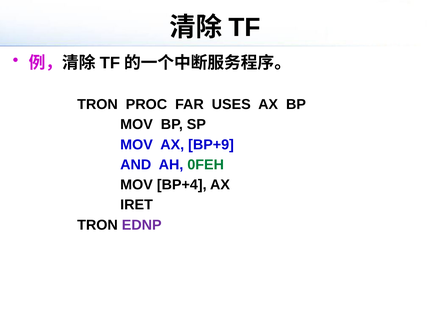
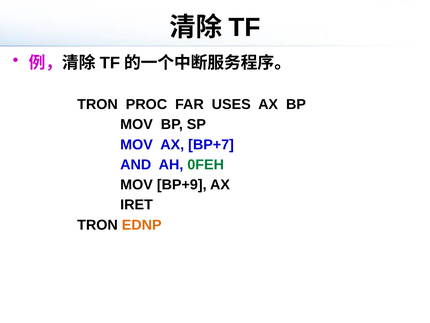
BP+9: BP+9 -> BP+7
BP+4: BP+4 -> BP+9
EDNP colour: purple -> orange
